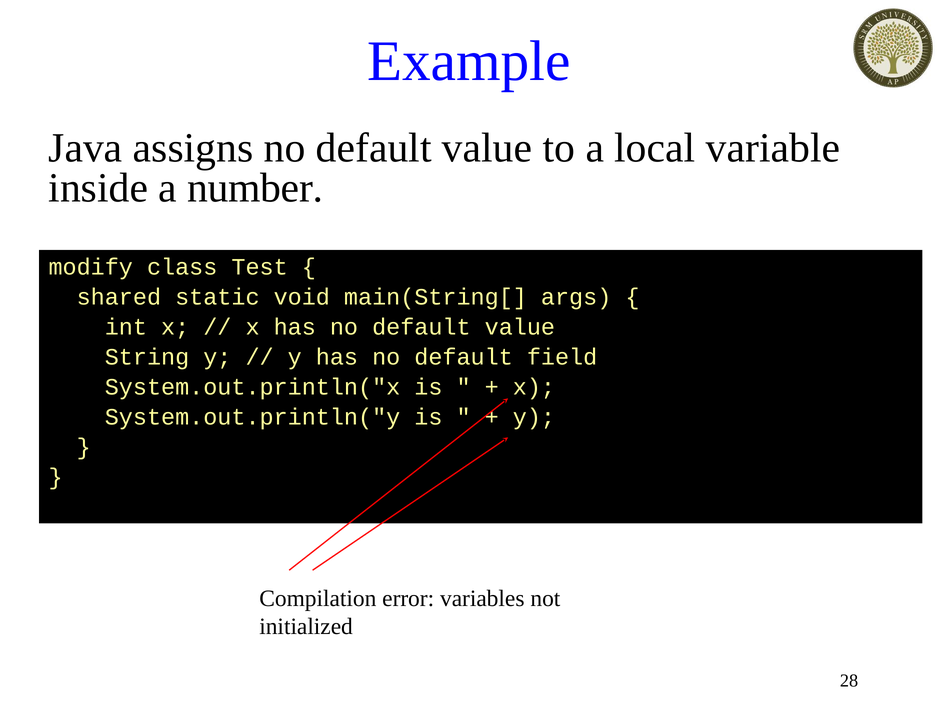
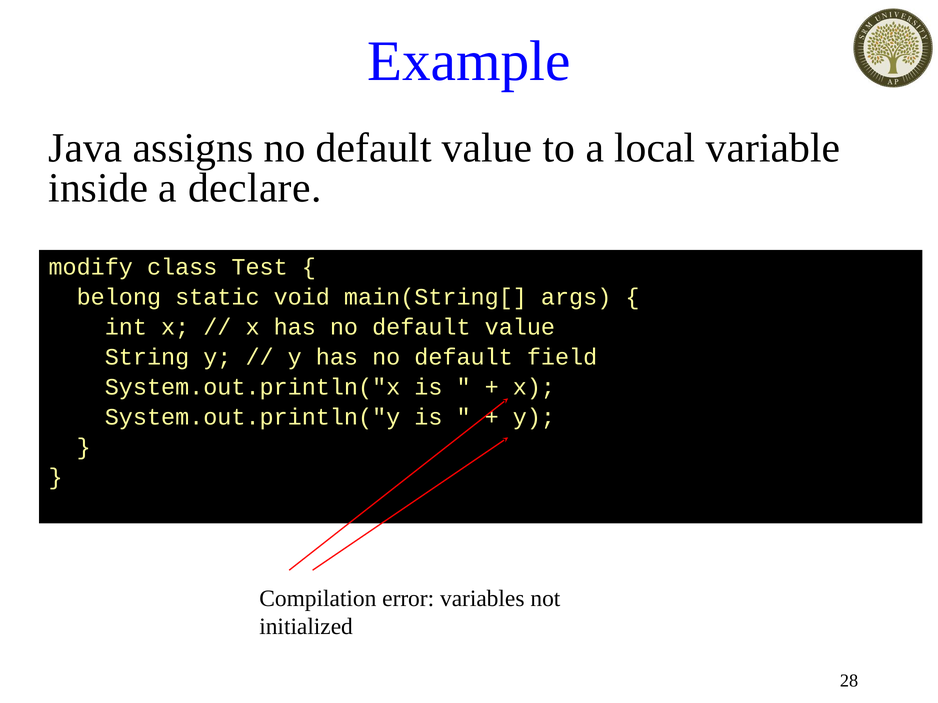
number: number -> declare
shared: shared -> belong
